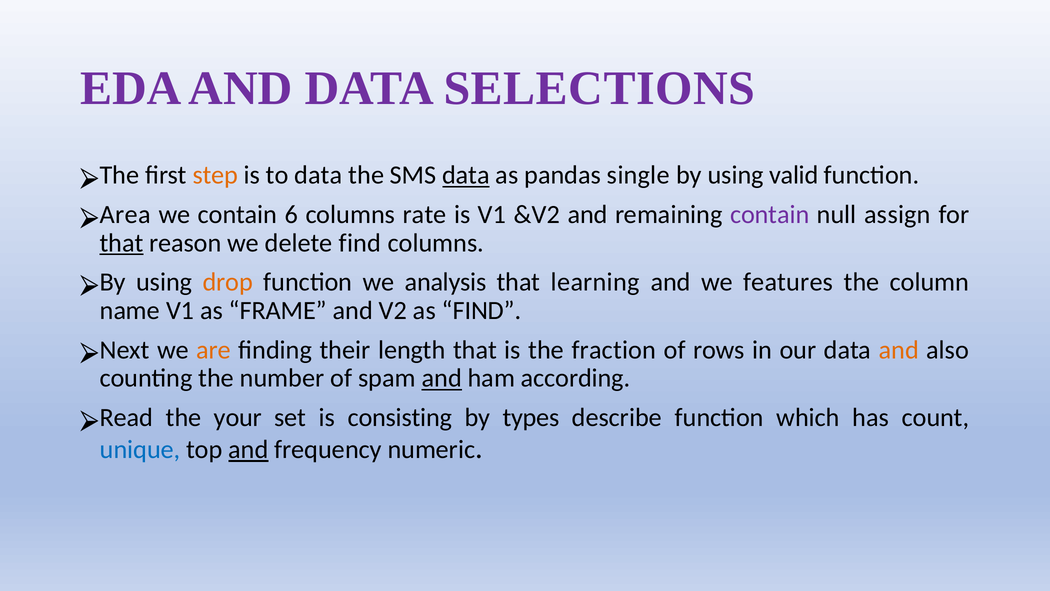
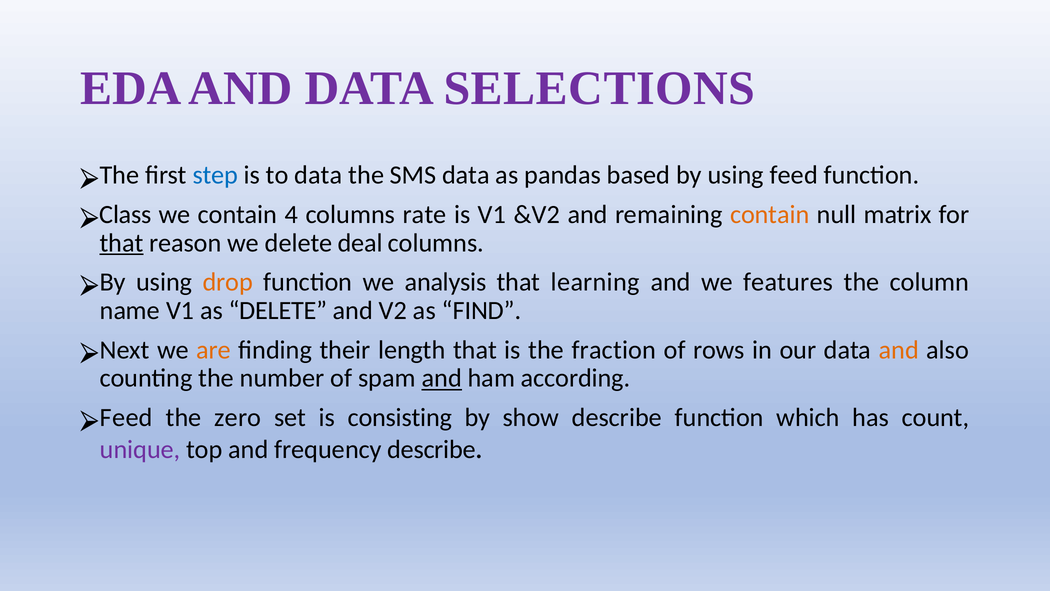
step colour: orange -> blue
data at (466, 175) underline: present -> none
single: single -> based
using valid: valid -> feed
Area: Area -> Class
6: 6 -> 4
contain at (770, 214) colour: purple -> orange
assign: assign -> matrix
delete find: find -> deal
as FRAME: FRAME -> DELETE
Read at (126, 417): Read -> Feed
your: your -> zero
types: types -> show
unique colour: blue -> purple
and at (248, 449) underline: present -> none
frequency numeric: numeric -> describe
